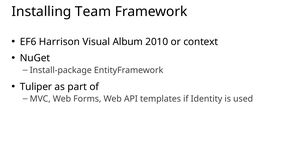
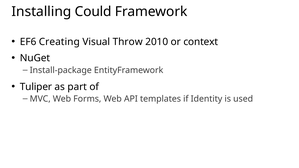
Team: Team -> Could
Harrison: Harrison -> Creating
Album: Album -> Throw
